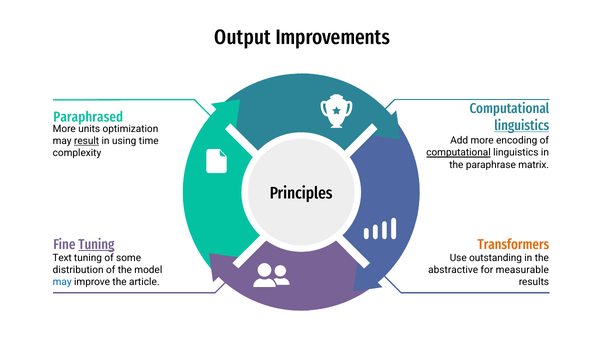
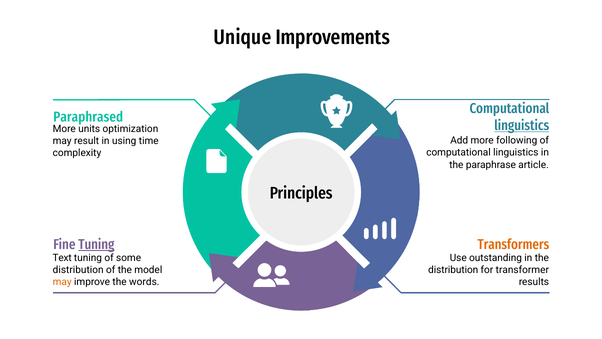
Output: Output -> Unique
encoding: encoding -> following
result underline: present -> none
computational at (459, 153) underline: present -> none
matrix: matrix -> article
abstractive at (453, 270): abstractive -> distribution
measurable: measurable -> transformer
may at (62, 282) colour: blue -> orange
article: article -> words
